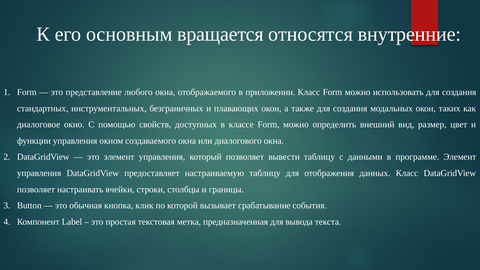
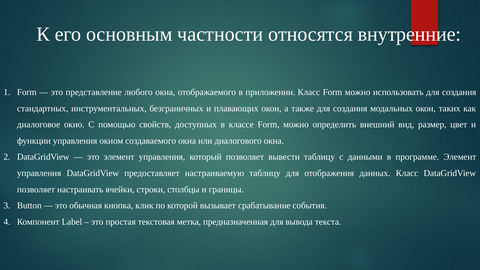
вращается: вращается -> частности
